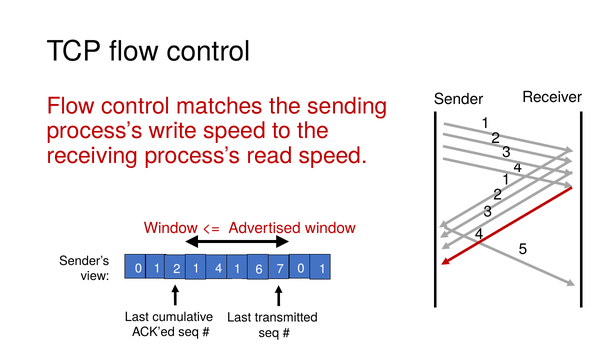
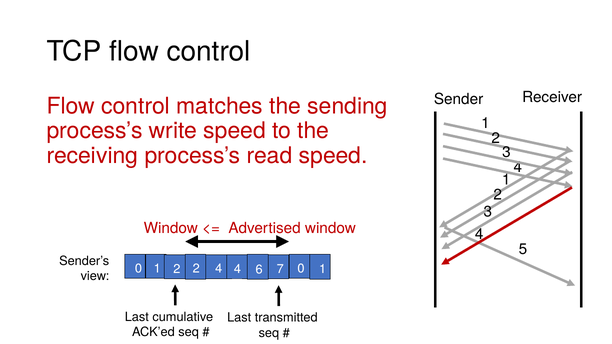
2 1: 1 -> 2
1 at (237, 269): 1 -> 4
